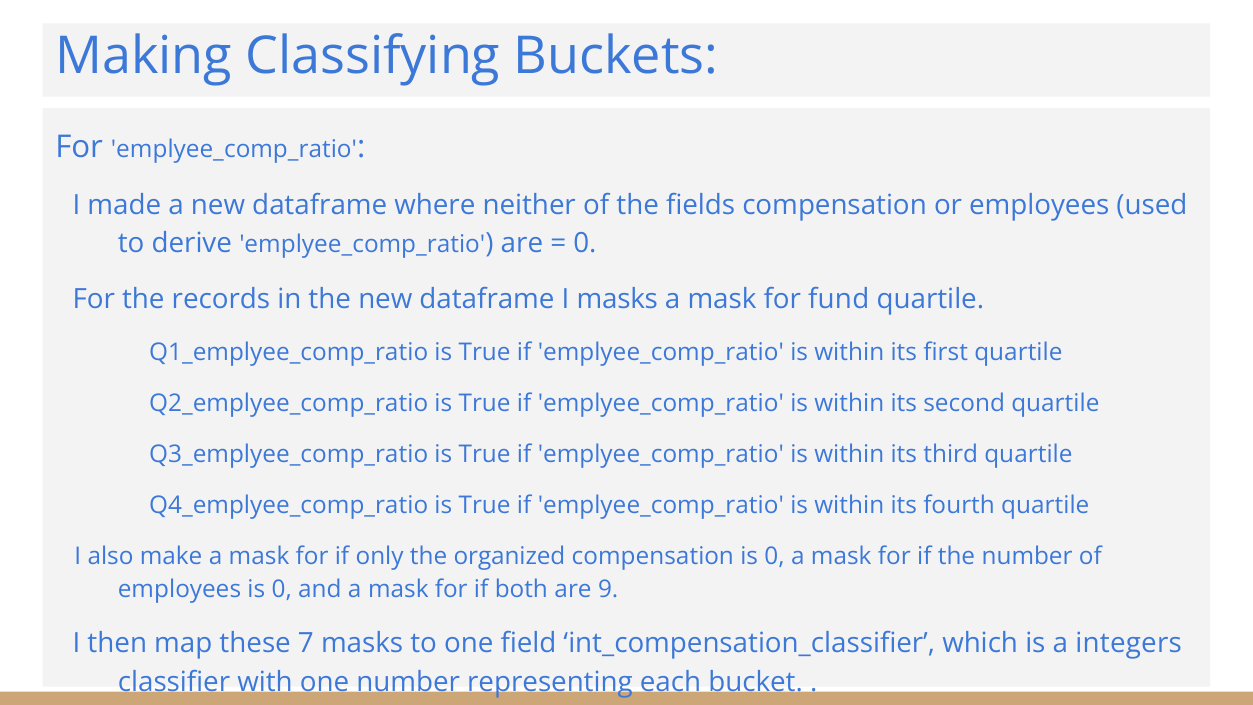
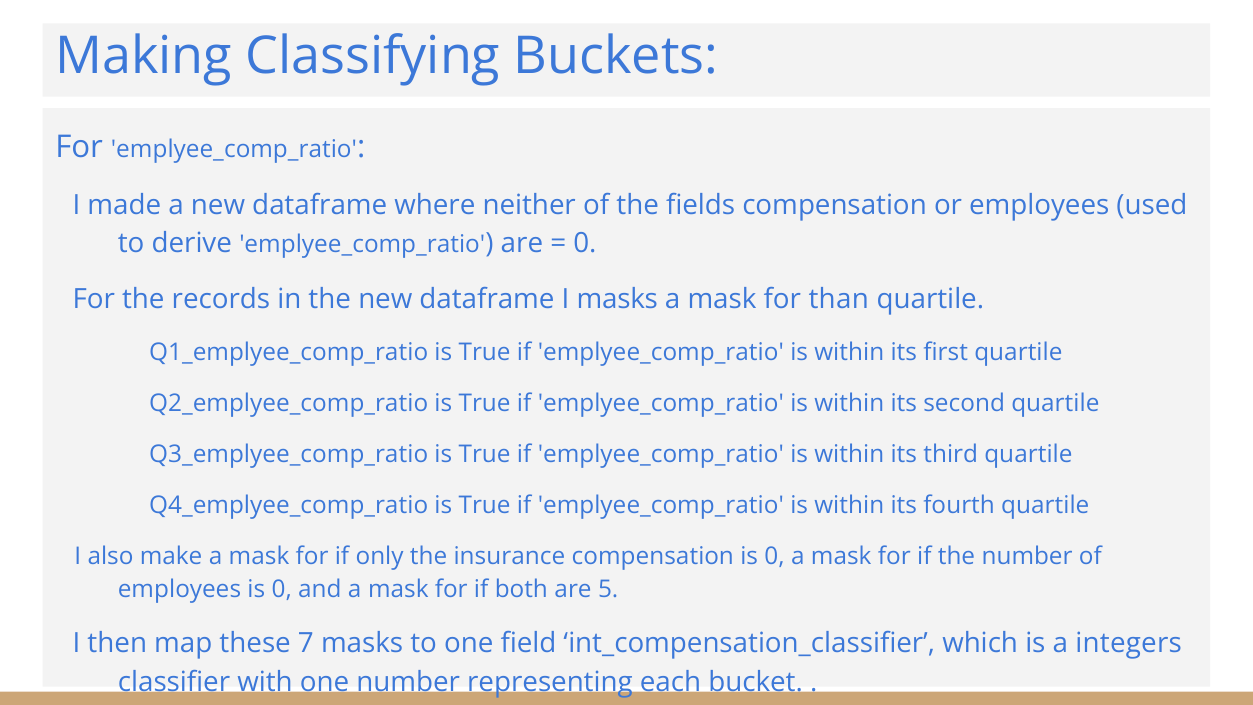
fund: fund -> than
organized: organized -> insurance
9: 9 -> 5
